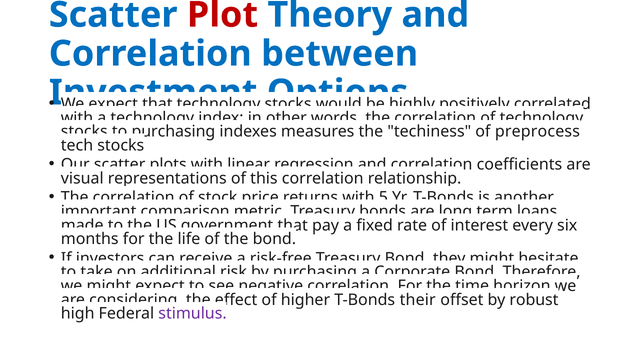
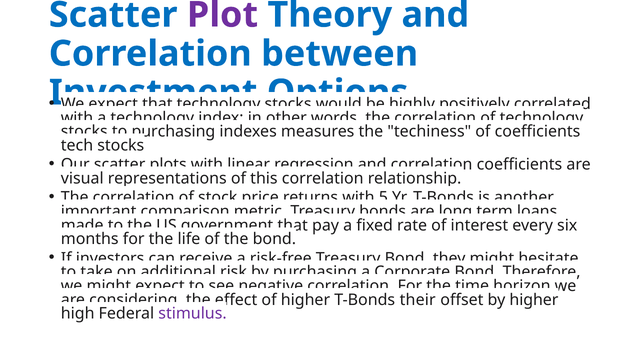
Plot colour: red -> purple
of preprocess: preprocess -> coefficients
by robust: robust -> higher
